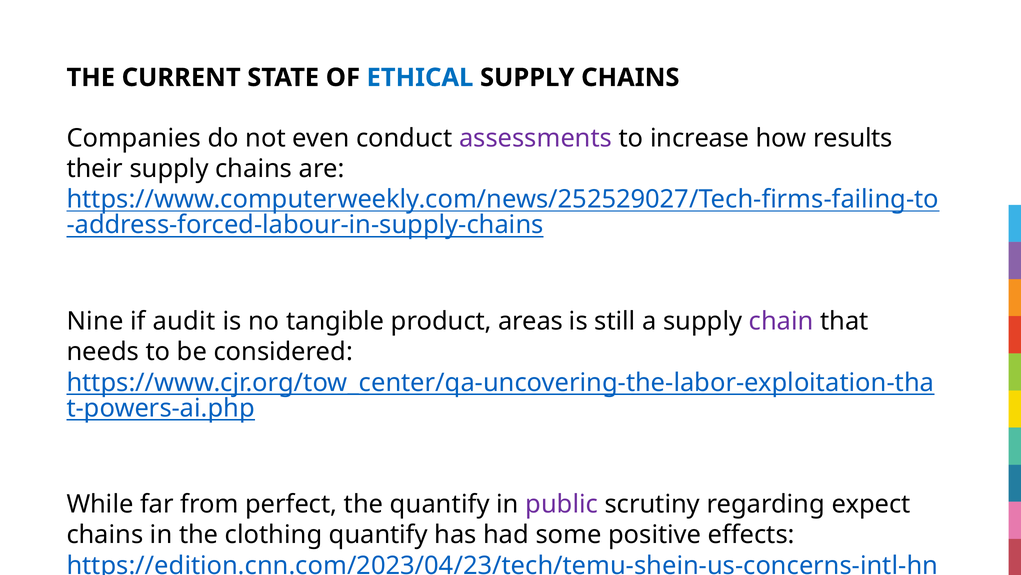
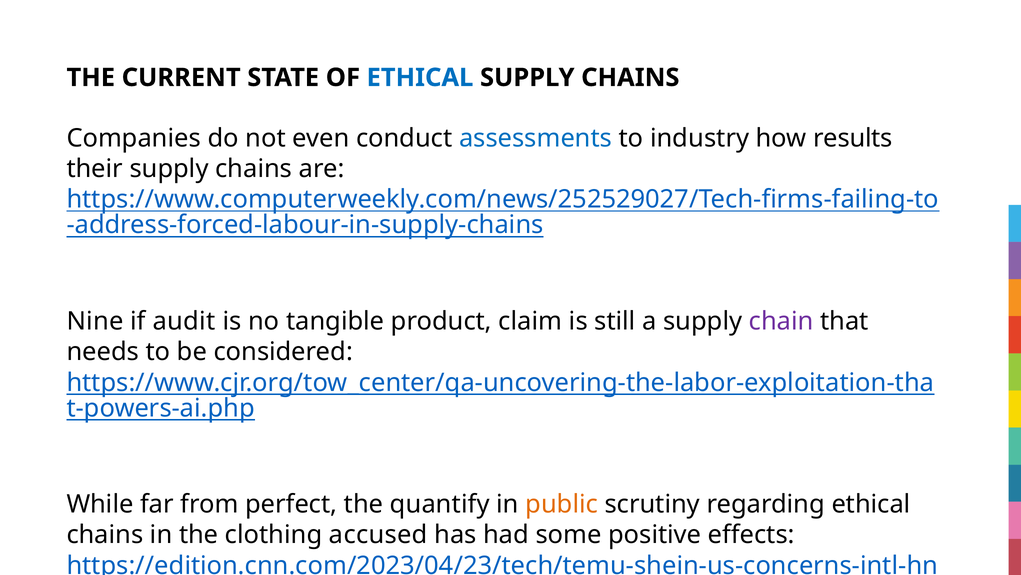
assessments colour: purple -> blue
increase: increase -> industry
areas: areas -> claim
public colour: purple -> orange
regarding expect: expect -> ethical
clothing quantify: quantify -> accused
